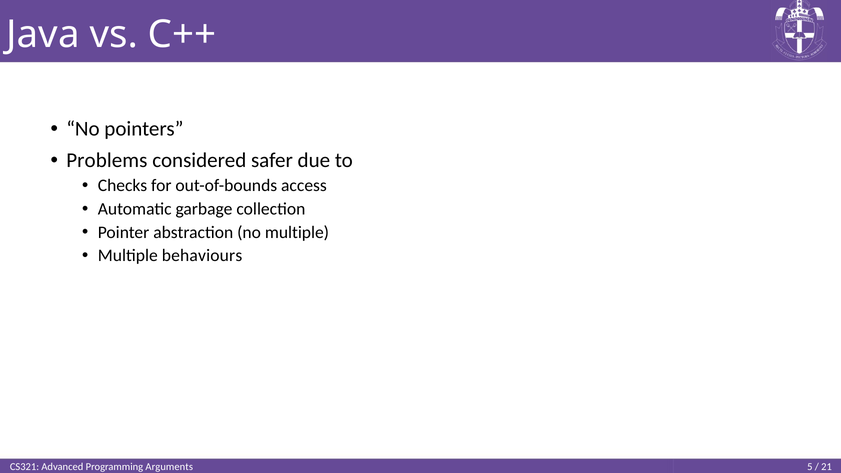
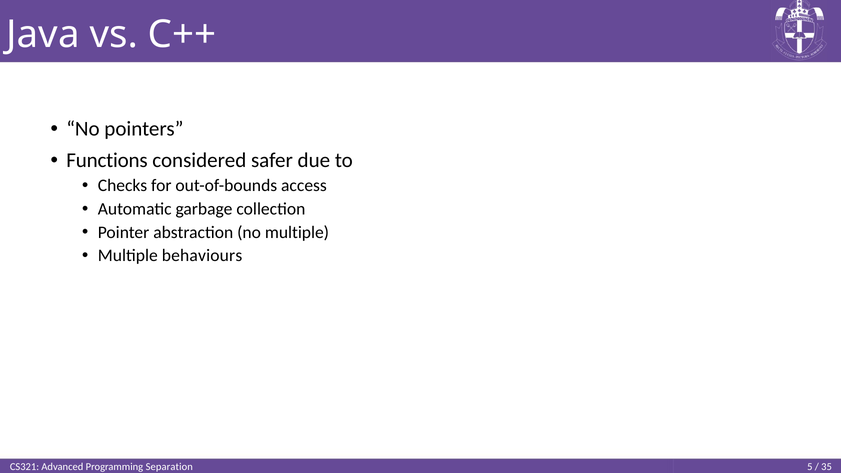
Problems: Problems -> Functions
Arguments: Arguments -> Separation
21: 21 -> 35
